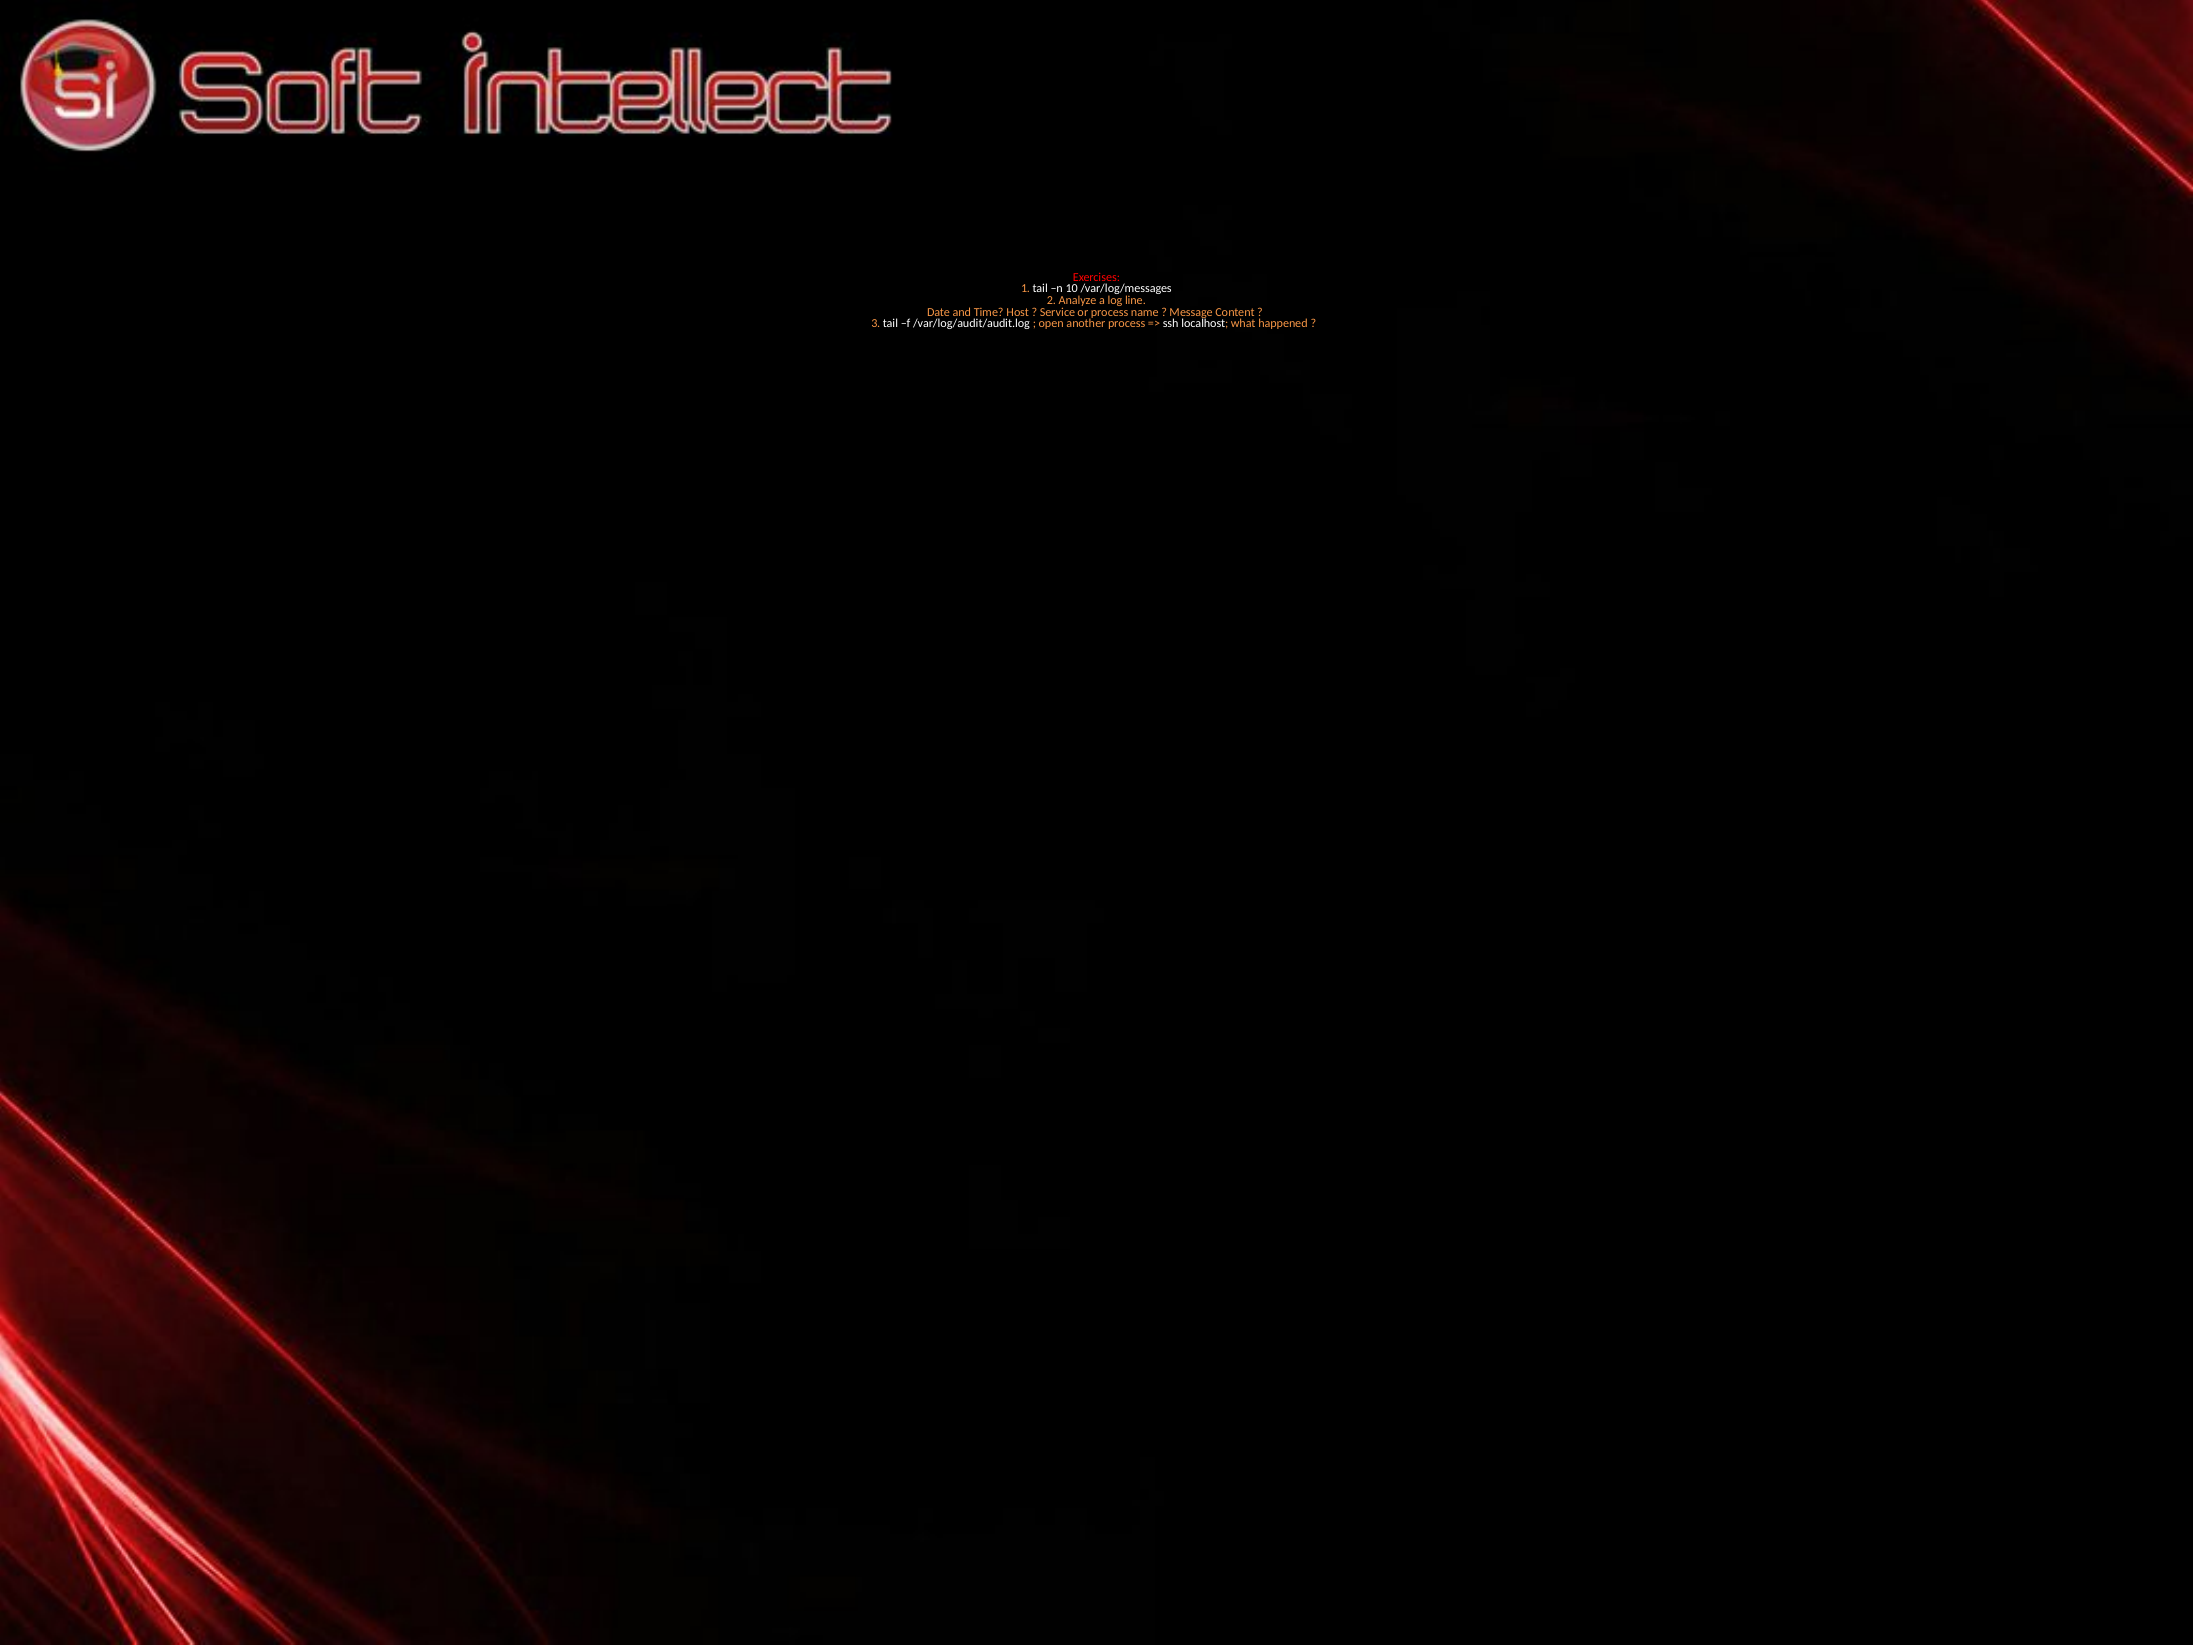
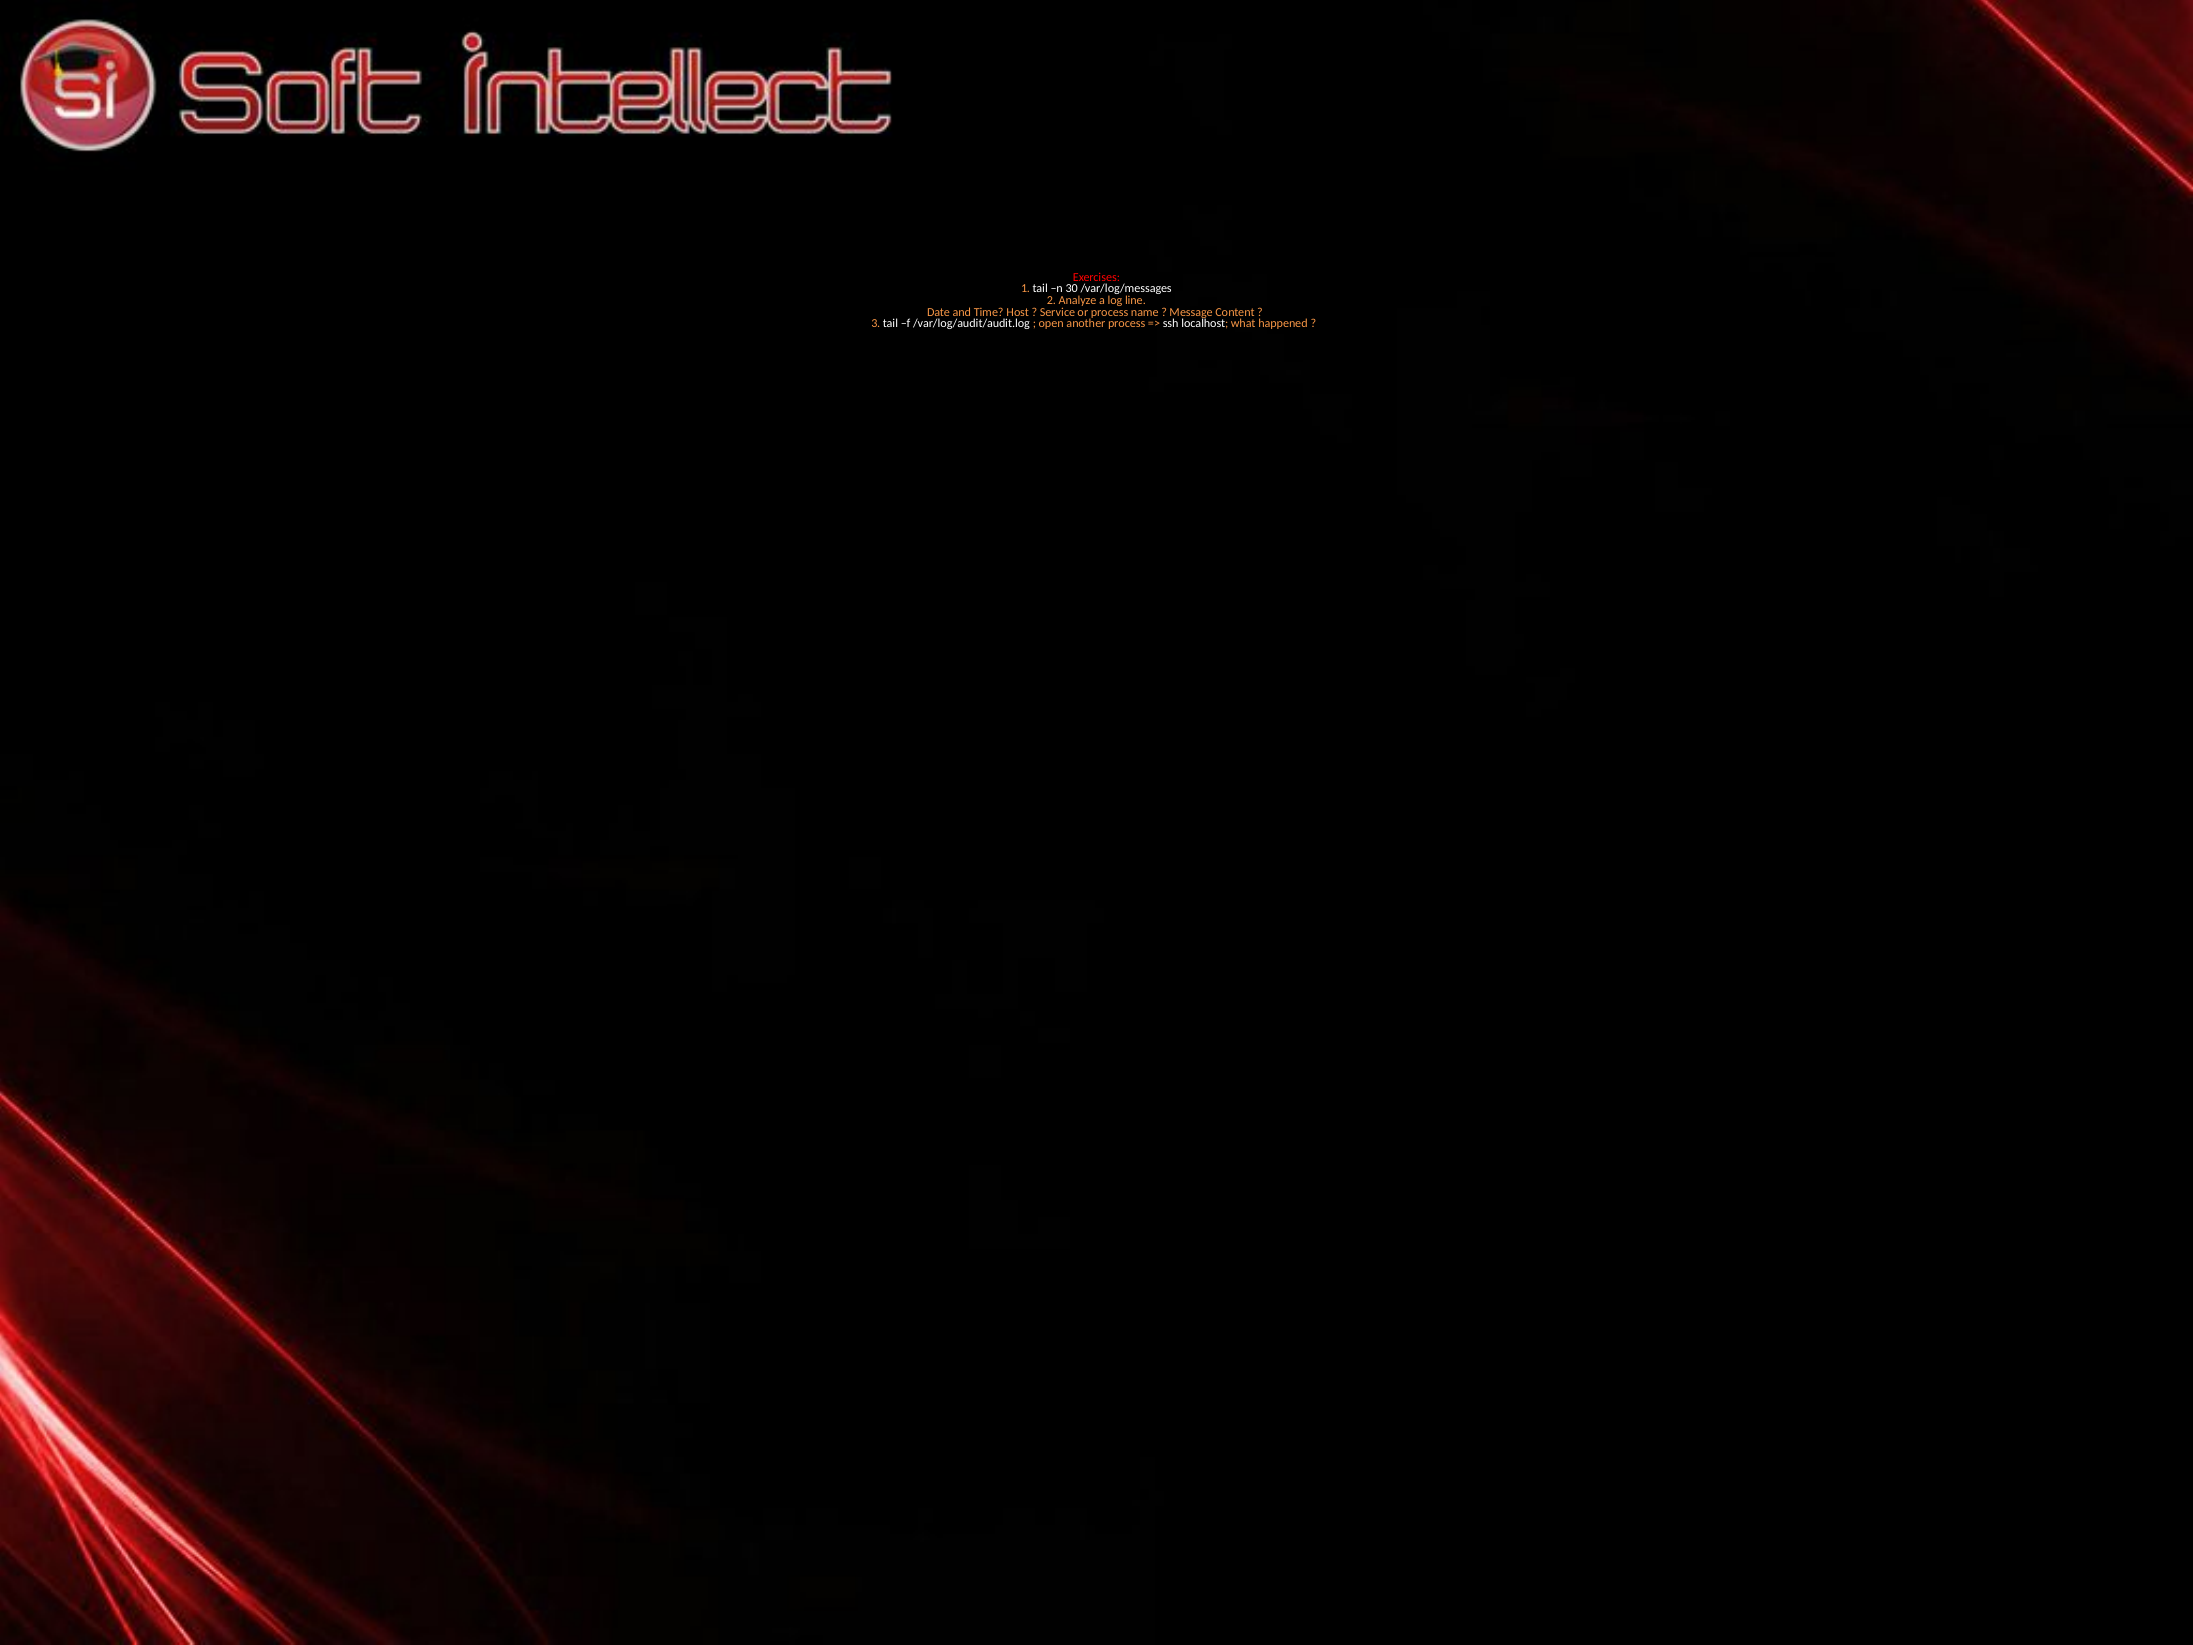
10: 10 -> 30
